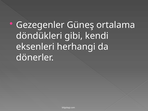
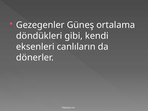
herhangi: herhangi -> canlıların
